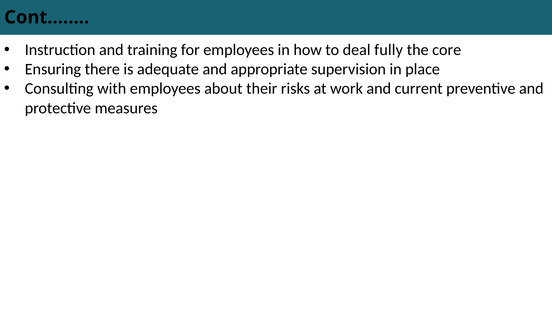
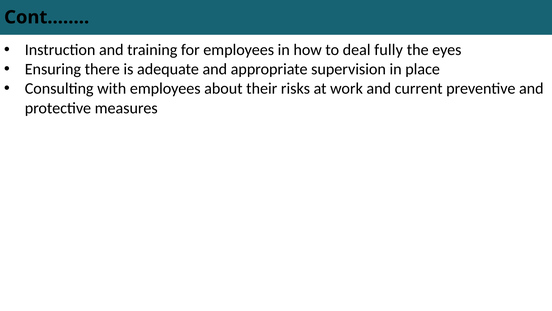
core: core -> eyes
